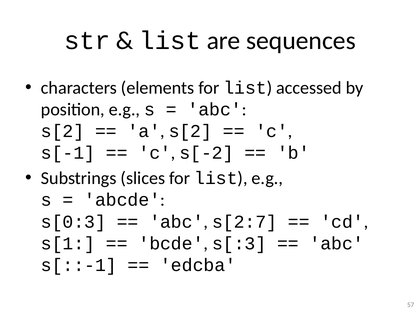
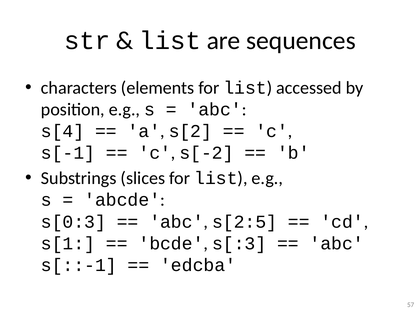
s[2 at (63, 131): s[2 -> s[4
s[2:7: s[2:7 -> s[2:5
